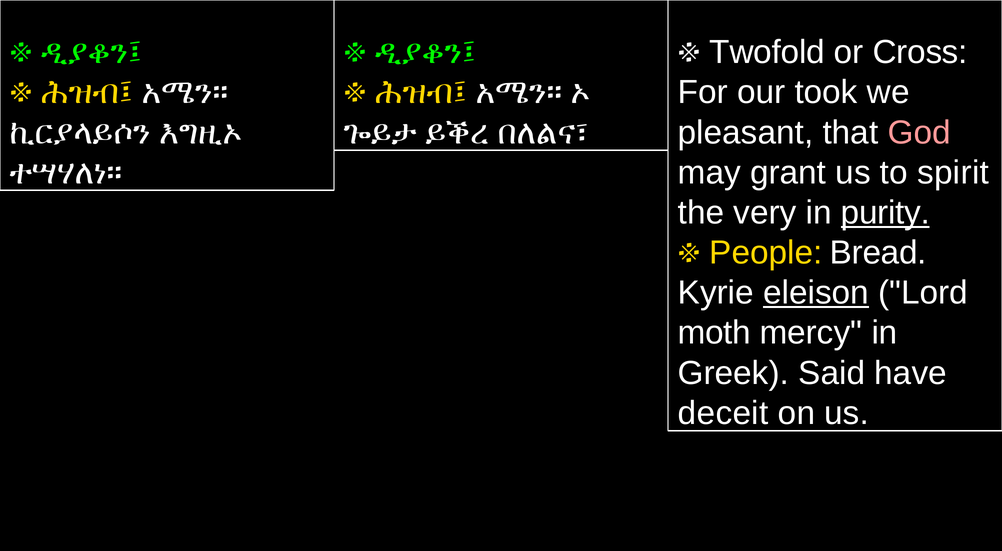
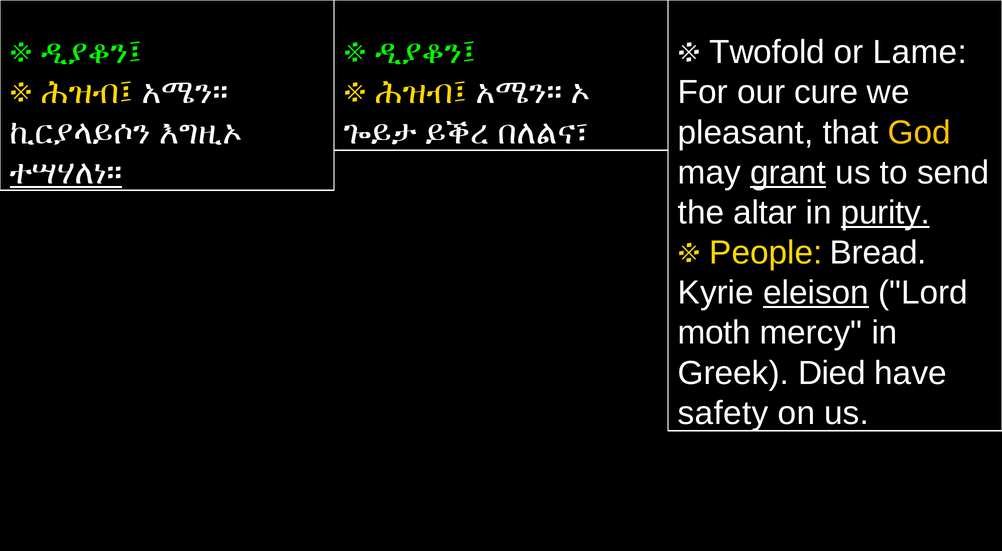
Cross: Cross -> Lame
took: took -> cure
God colour: pink -> yellow
grant underline: none -> present
spirit: spirit -> send
ተሣሃለነ። underline: none -> present
very: very -> altar
Said: Said -> Died
deceit: deceit -> safety
